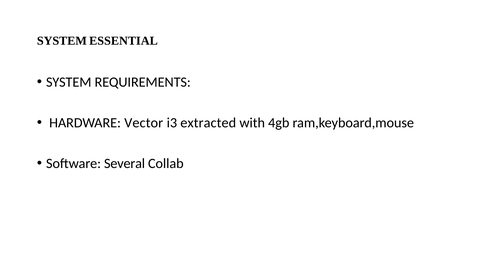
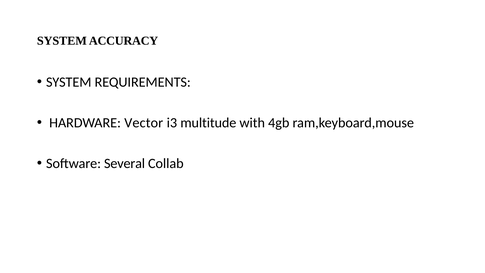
ESSENTIAL: ESSENTIAL -> ACCURACY
extracted: extracted -> multitude
